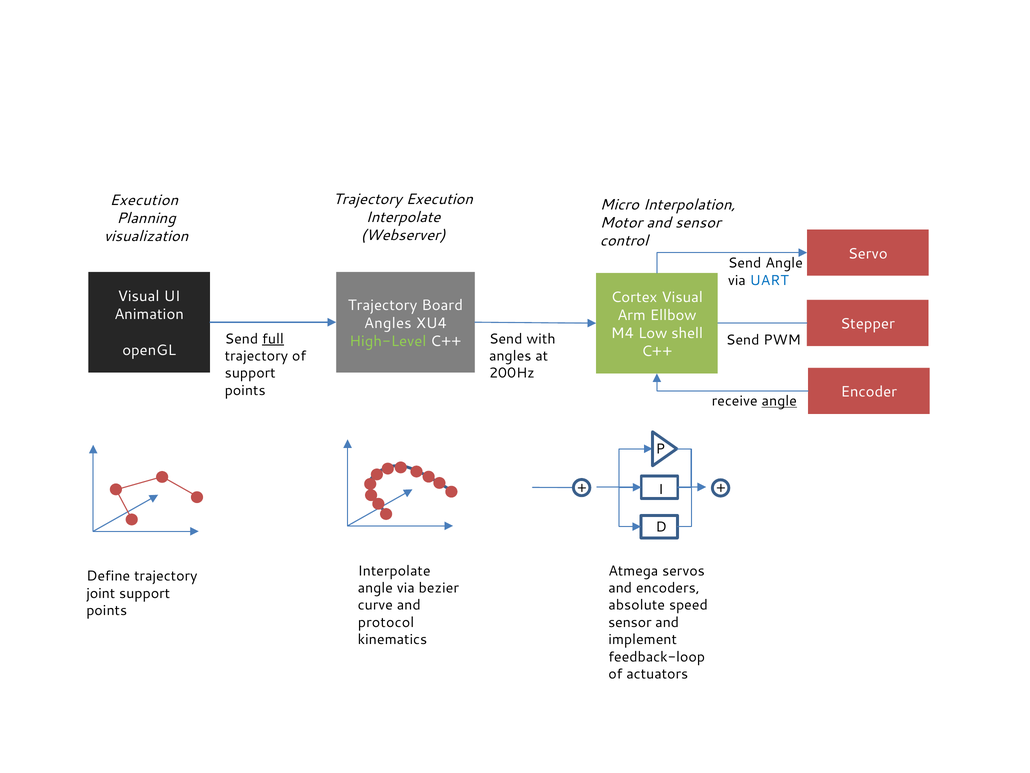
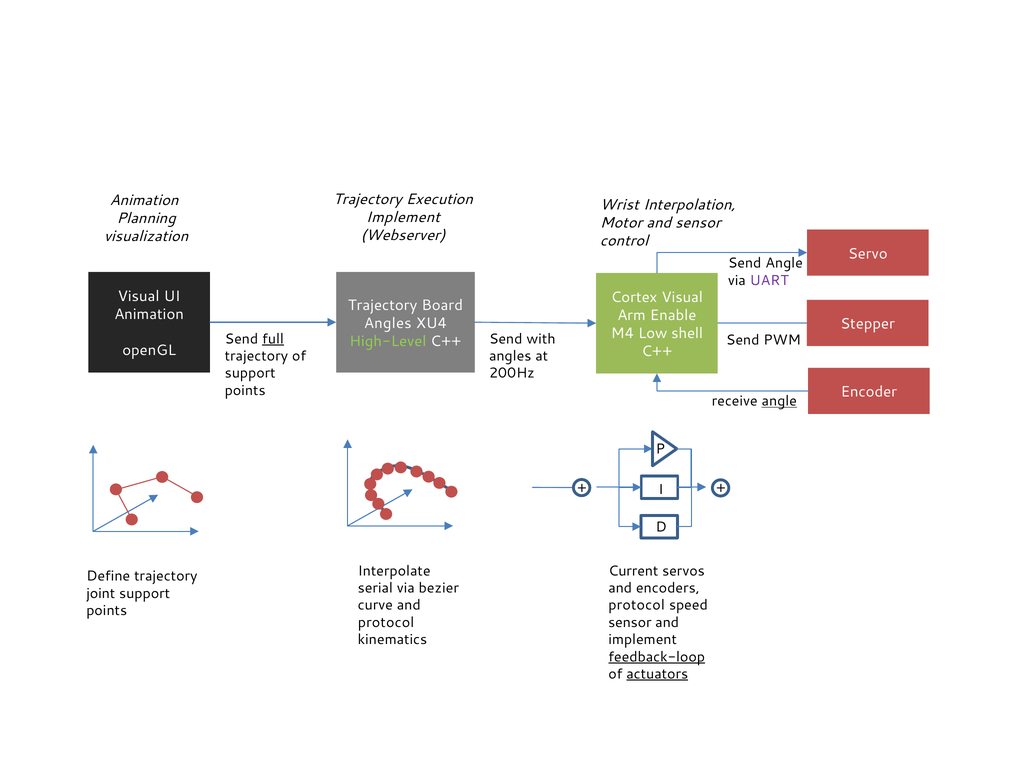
Execution at (144, 200): Execution -> Animation
Micro: Micro -> Wrist
Interpolate at (403, 217): Interpolate -> Implement
UART colour: blue -> purple
Ellbow: Ellbow -> Enable
Atmega: Atmega -> Current
angle at (375, 588): angle -> serial
absolute at (637, 605): absolute -> protocol
feedback-loop underline: none -> present
actuators underline: none -> present
